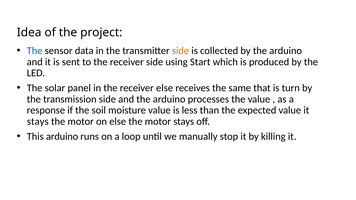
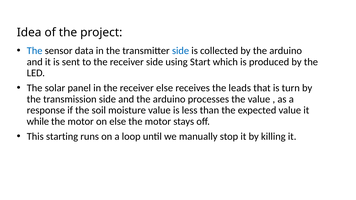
side at (181, 51) colour: orange -> blue
same: same -> leads
stays at (38, 122): stays -> while
This arduino: arduino -> starting
